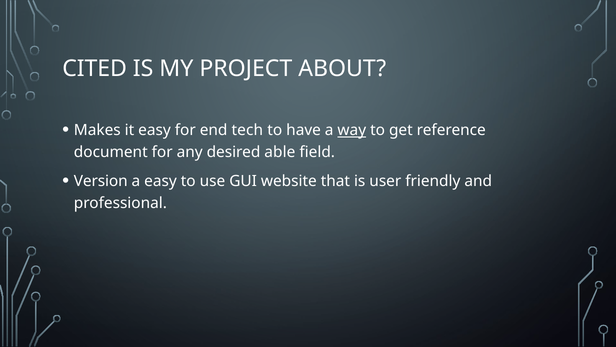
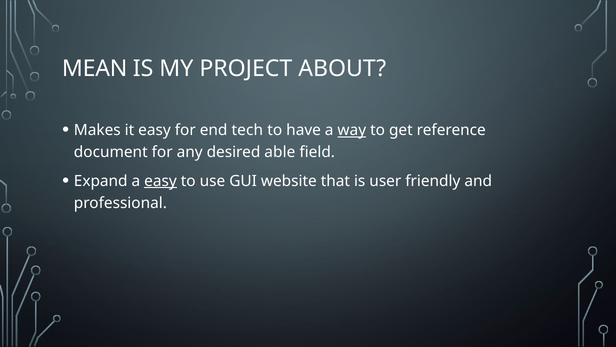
CITED: CITED -> MEAN
Version: Version -> Expand
easy at (161, 181) underline: none -> present
